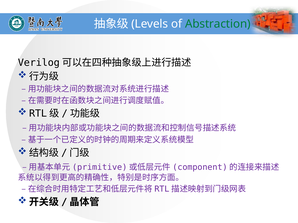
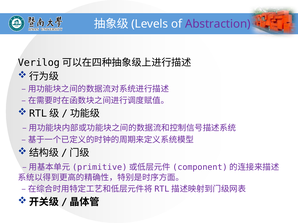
Abstraction colour: green -> purple
